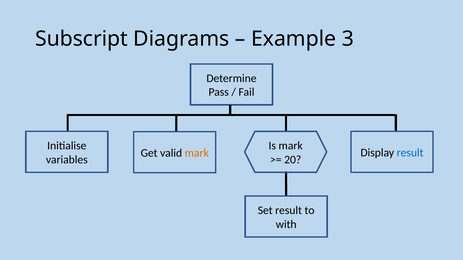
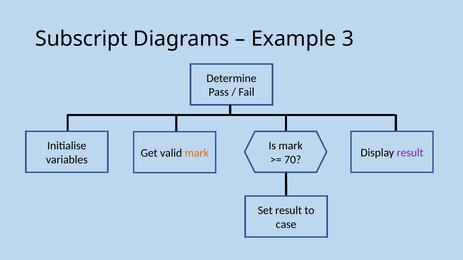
result at (410, 153) colour: blue -> purple
20: 20 -> 70
with: with -> case
